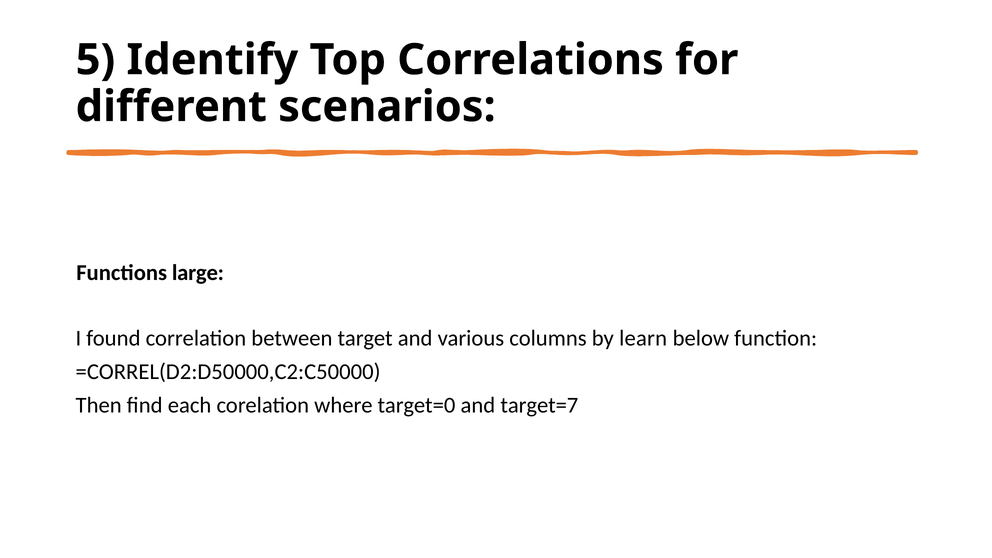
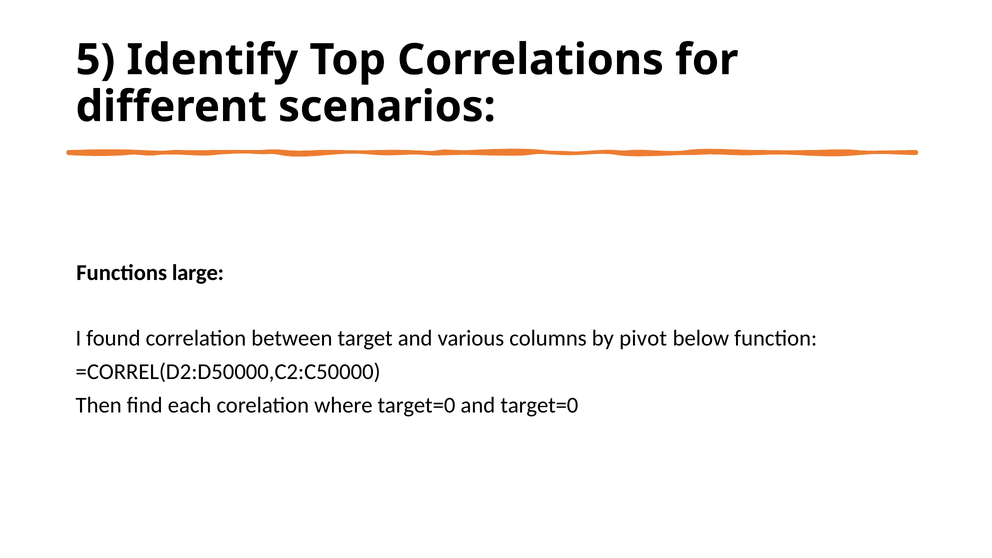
learn: learn -> pivot
and target=7: target=7 -> target=0
